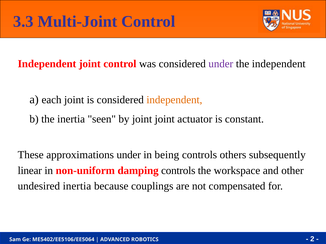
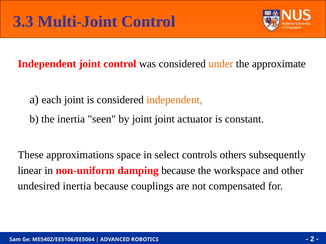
under at (221, 64) colour: purple -> orange
the independent: independent -> approximate
approximations under: under -> space
being: being -> select
damping controls: controls -> because
